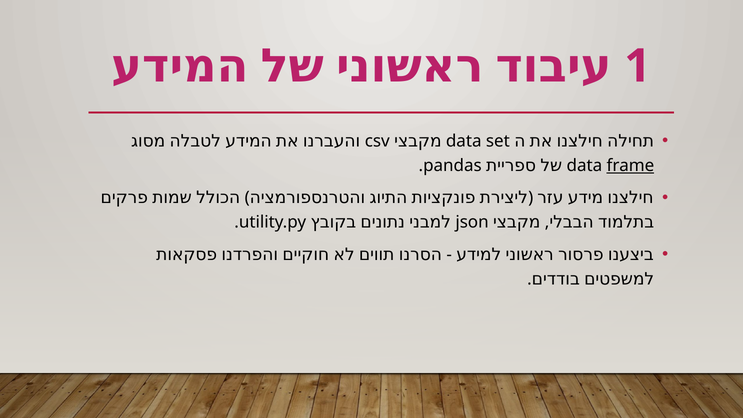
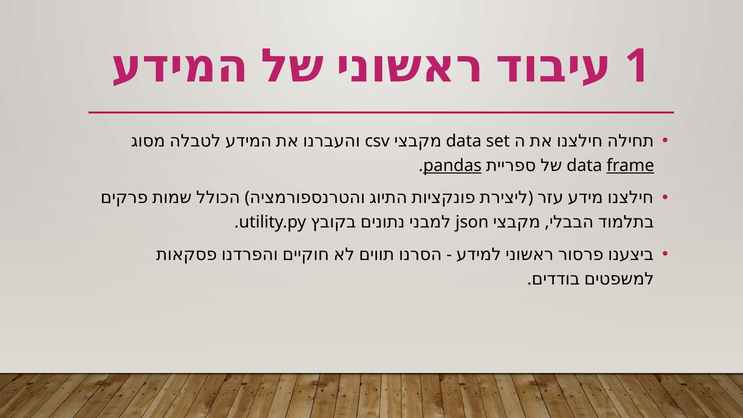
pandas underline: none -> present
